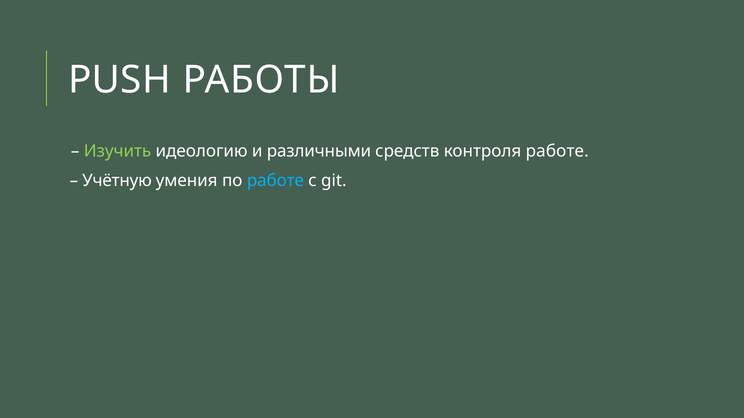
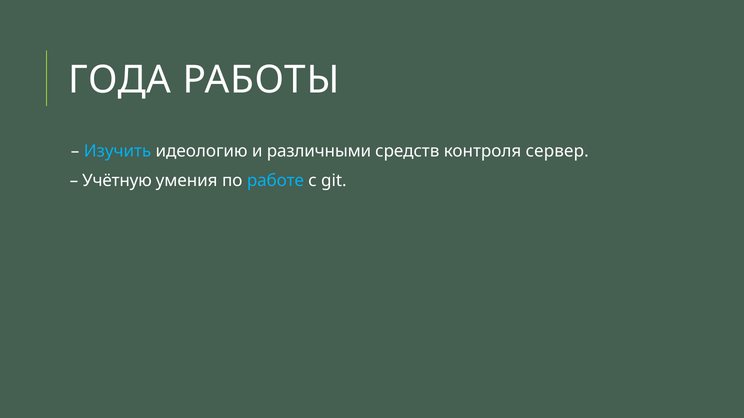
PUSH: PUSH -> ГОДА
Изучить colour: light green -> light blue
контроля работе: работе -> сервер
